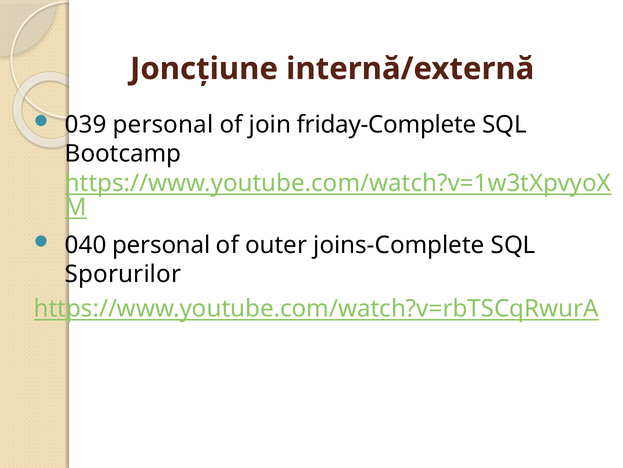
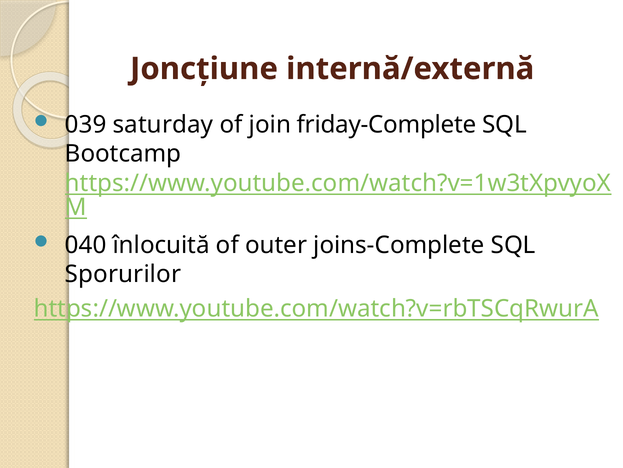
039 personal: personal -> saturday
040 personal: personal -> înlocuită
